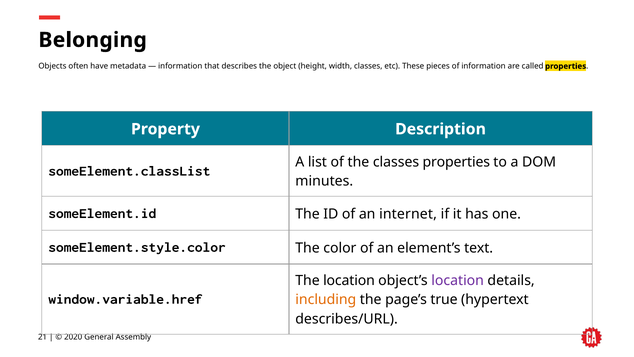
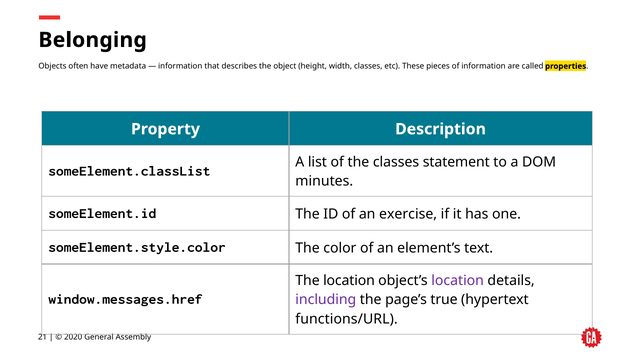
classes properties: properties -> statement
internet: internet -> exercise
window.variable.href: window.variable.href -> window.messages.href
including colour: orange -> purple
describes/URL: describes/URL -> functions/URL
